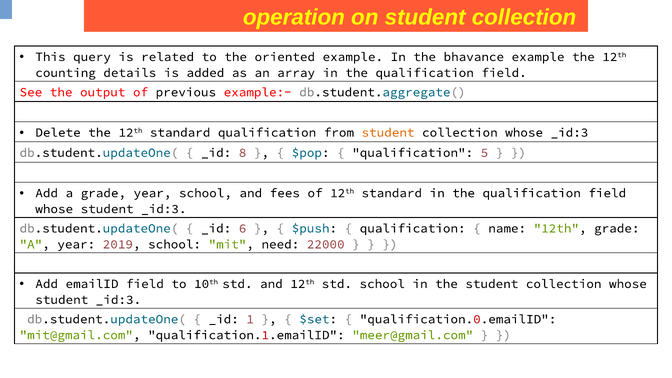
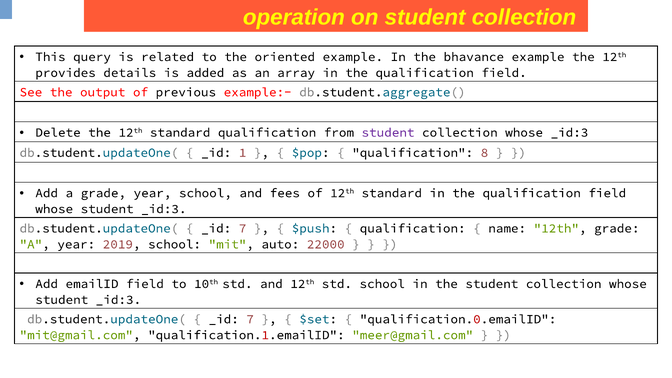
counting: counting -> provides
student at (388, 132) colour: orange -> purple
8: 8 -> 1
5: 5 -> 8
6 at (243, 228): 6 -> 7
need: need -> auto
1 at (250, 319): 1 -> 7
